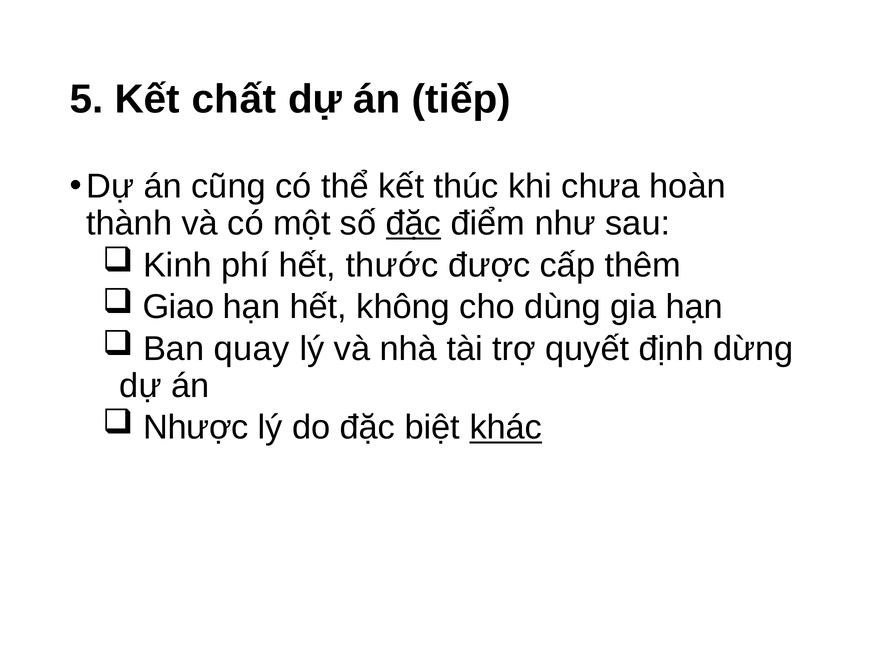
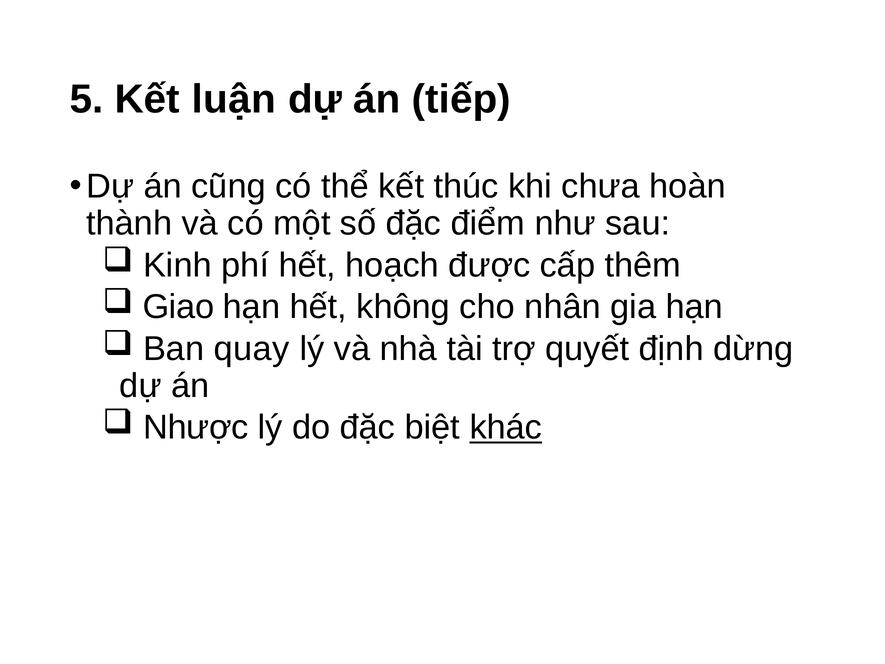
chất: chất -> luận
đặc at (413, 223) underline: present -> none
thước: thước -> hoạch
dùng: dùng -> nhân
